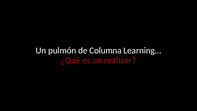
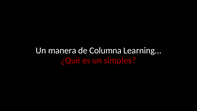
pulmón: pulmón -> manera
realizar: realizar -> simples
